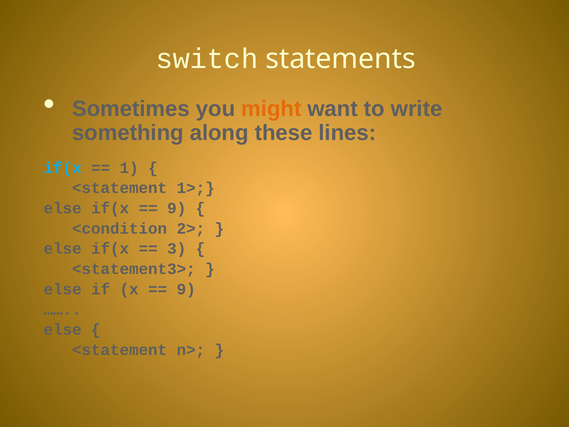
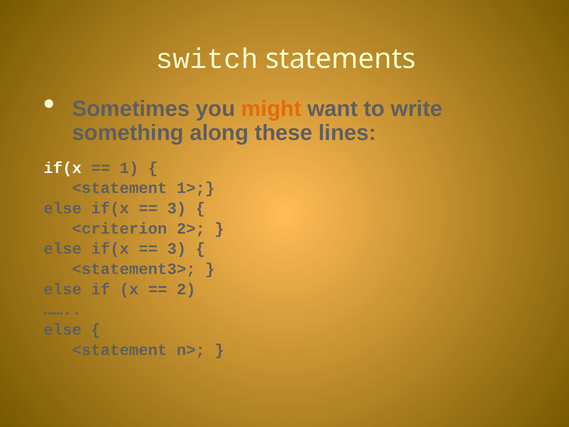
if(x at (63, 168) colour: light blue -> white
9 at (177, 208): 9 -> 3
<condition: <condition -> <criterion
9 at (186, 289): 9 -> 2
